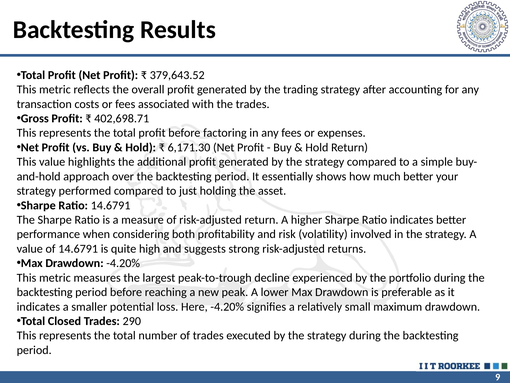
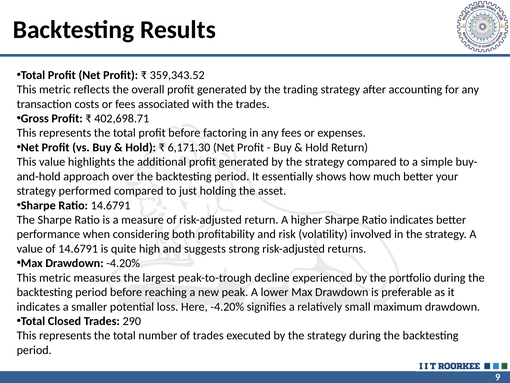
379,643.52: 379,643.52 -> 359,343.52
